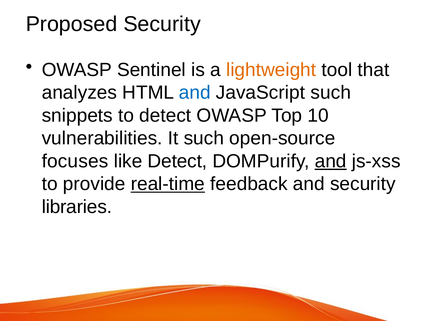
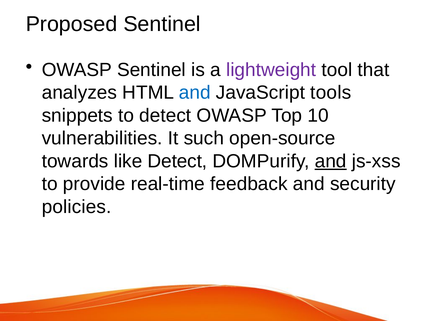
Proposed Security: Security -> Sentinel
lightweight colour: orange -> purple
JavaScript such: such -> tools
focuses: focuses -> towards
real-time underline: present -> none
libraries: libraries -> policies
